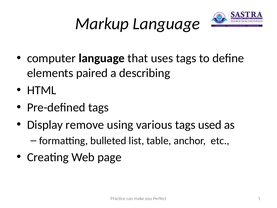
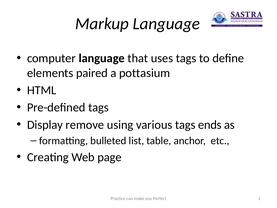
describing: describing -> pottasium
used: used -> ends
